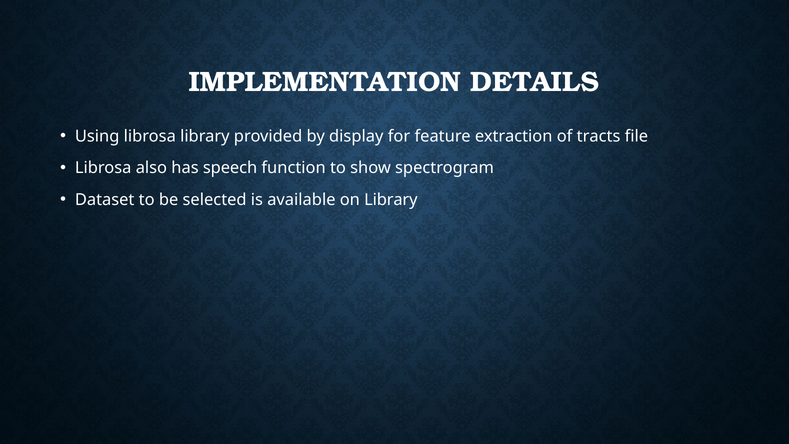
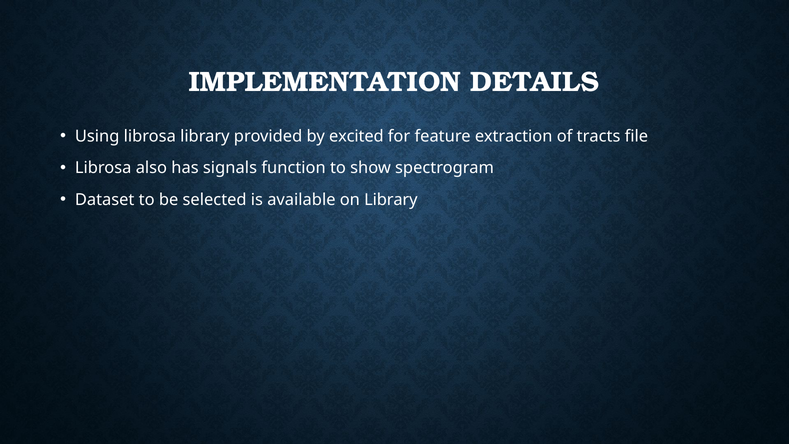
display: display -> excited
speech: speech -> signals
